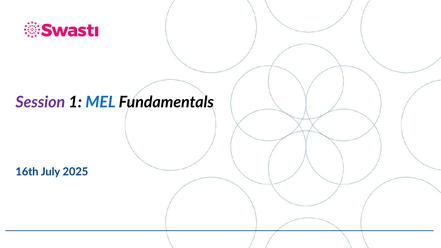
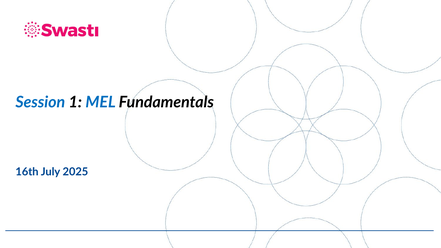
Session colour: purple -> blue
